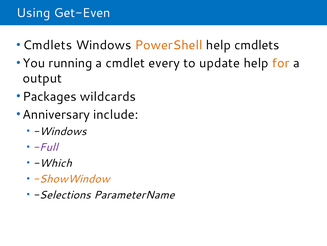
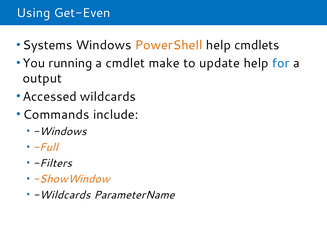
Cmdlets at (47, 45): Cmdlets -> Systems
every: every -> make
for colour: orange -> blue
Packages: Packages -> Accessed
Anniversary: Anniversary -> Commands
Full colour: purple -> orange
Which: Which -> Filters
Selections at (62, 194): Selections -> Wildcards
